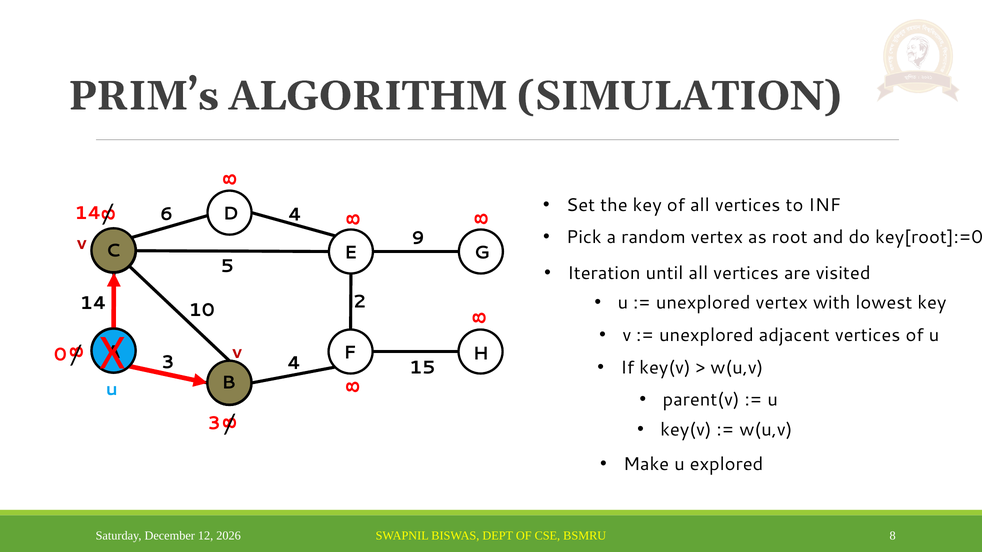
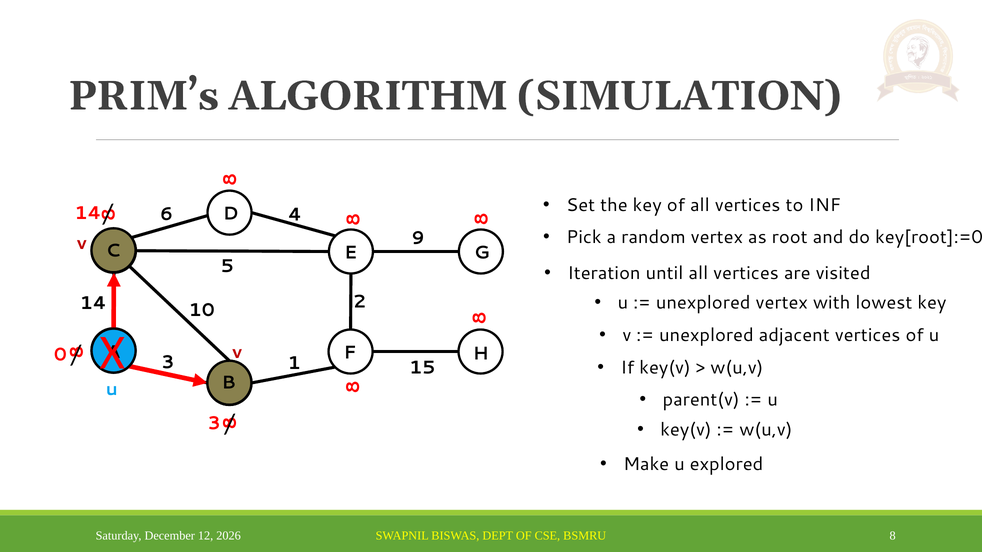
4 at (294, 364): 4 -> 1
